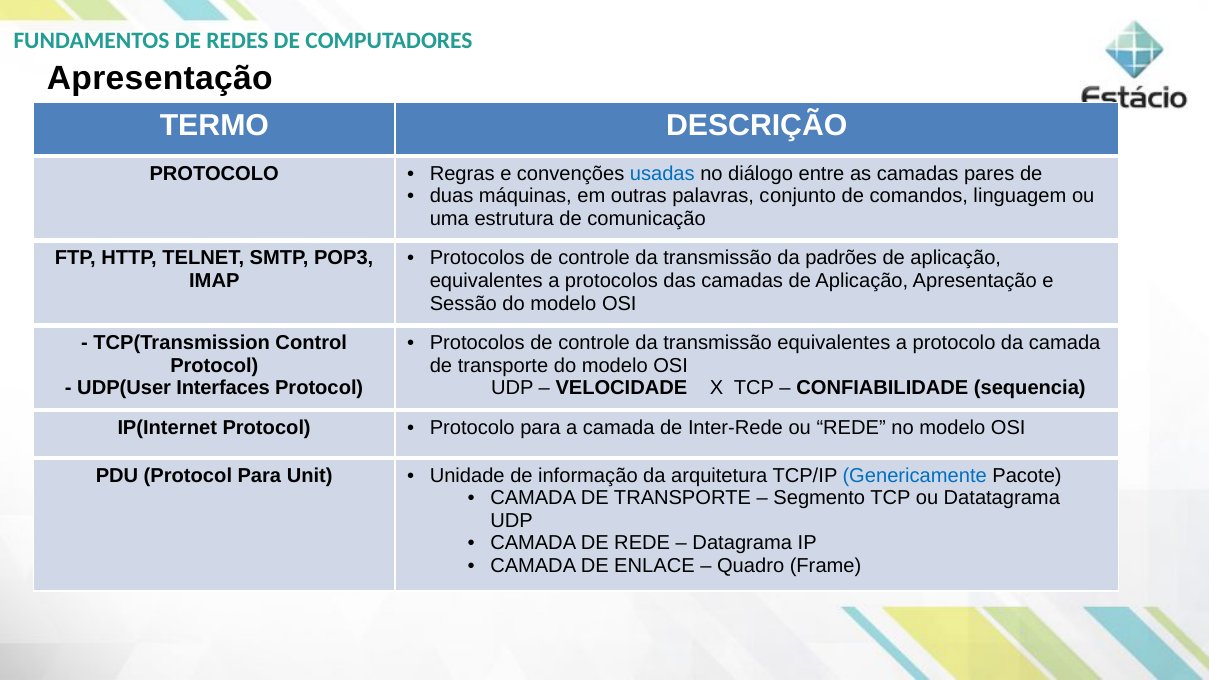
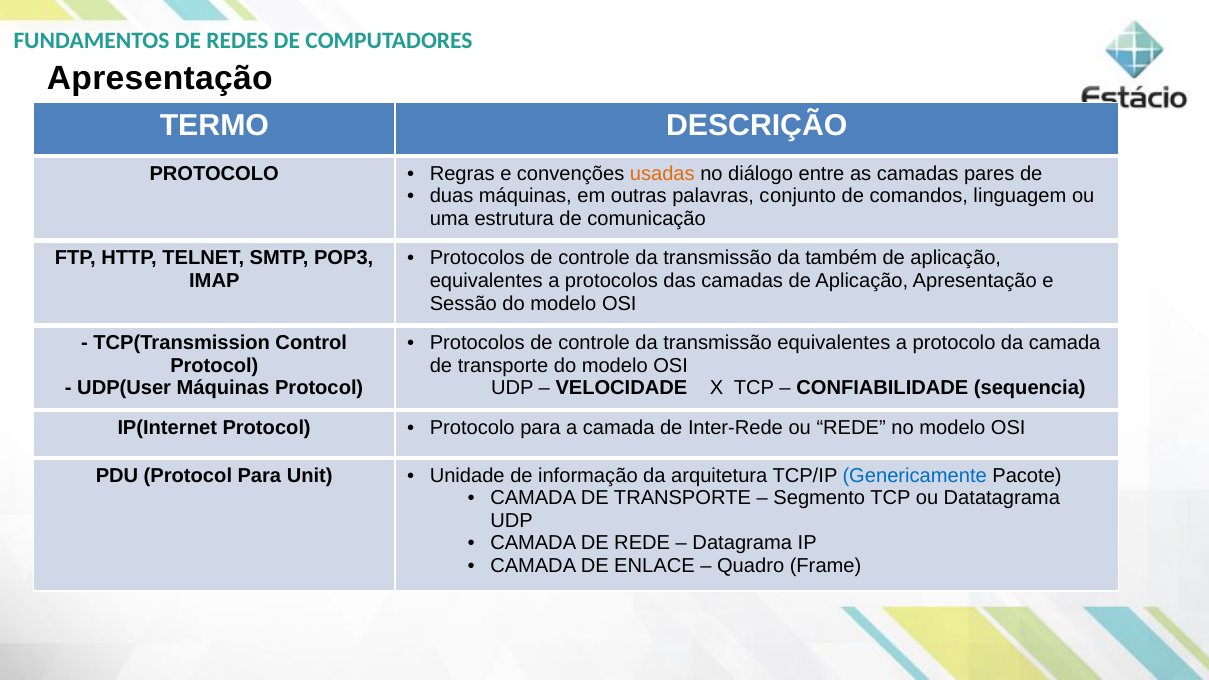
usadas colour: blue -> orange
padrões: padrões -> também
UDP(User Interfaces: Interfaces -> Máquinas
